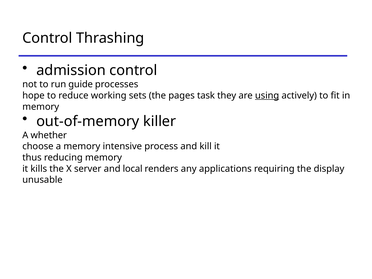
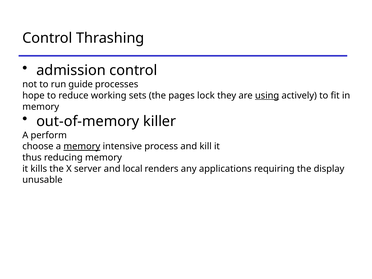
task: task -> lock
whether: whether -> perform
memory at (82, 146) underline: none -> present
